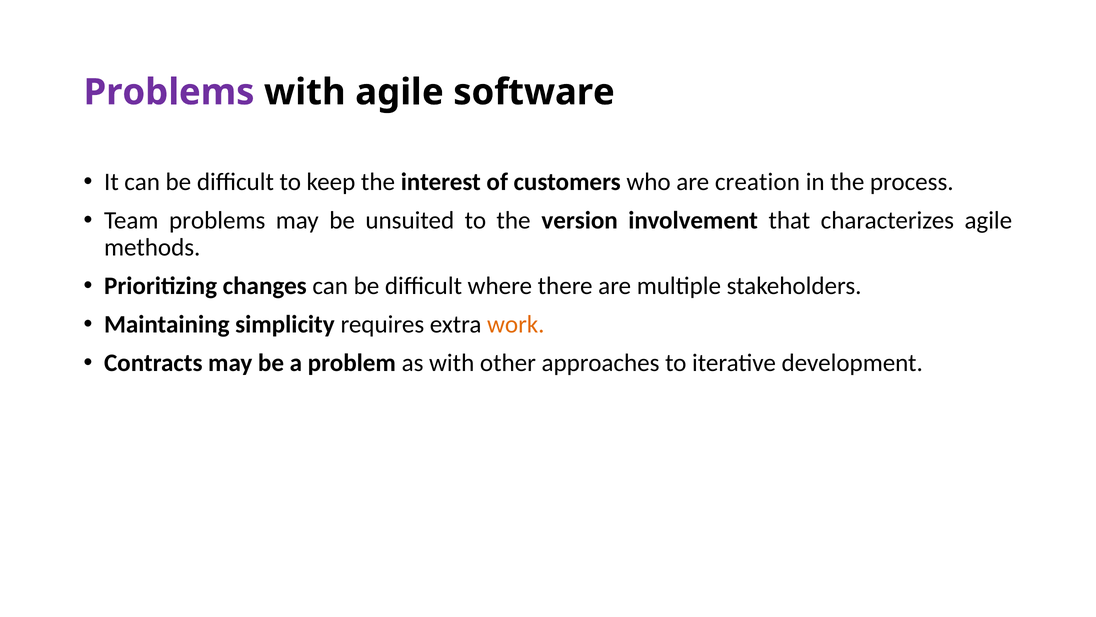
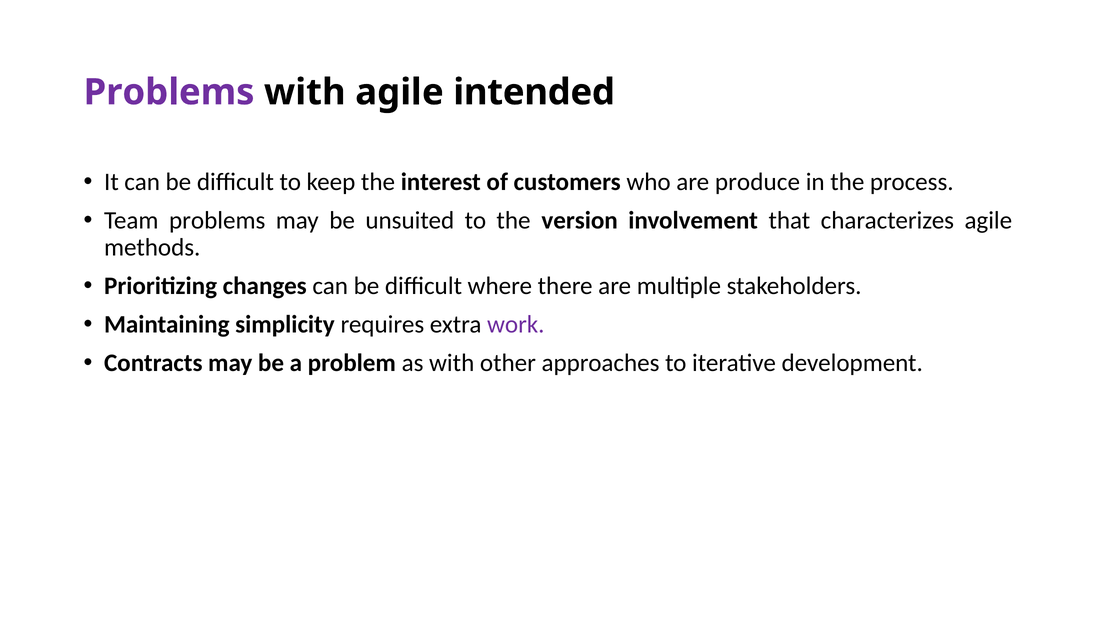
software: software -> intended
creation: creation -> produce
work colour: orange -> purple
